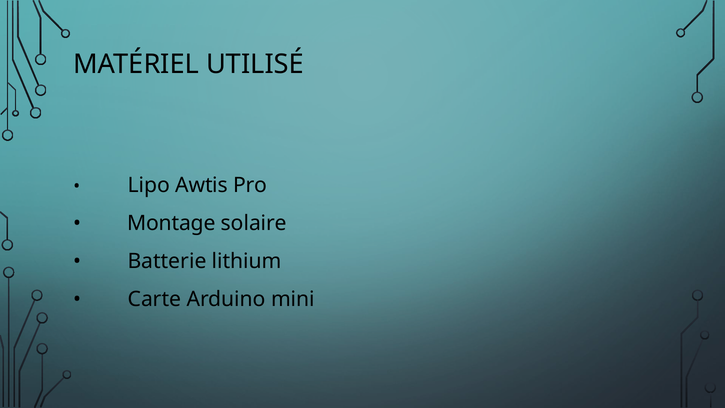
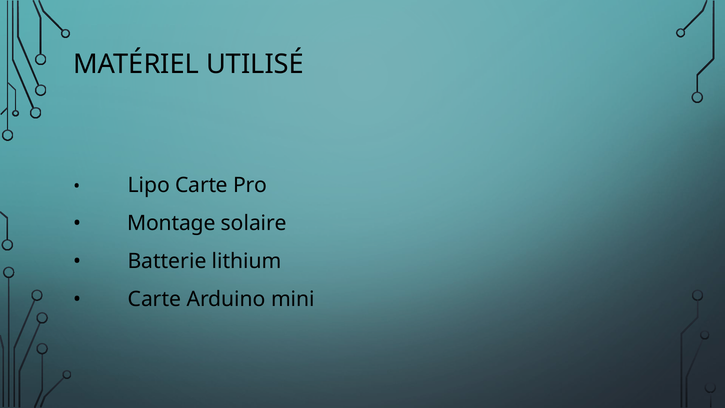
Lipo Awtis: Awtis -> Carte
